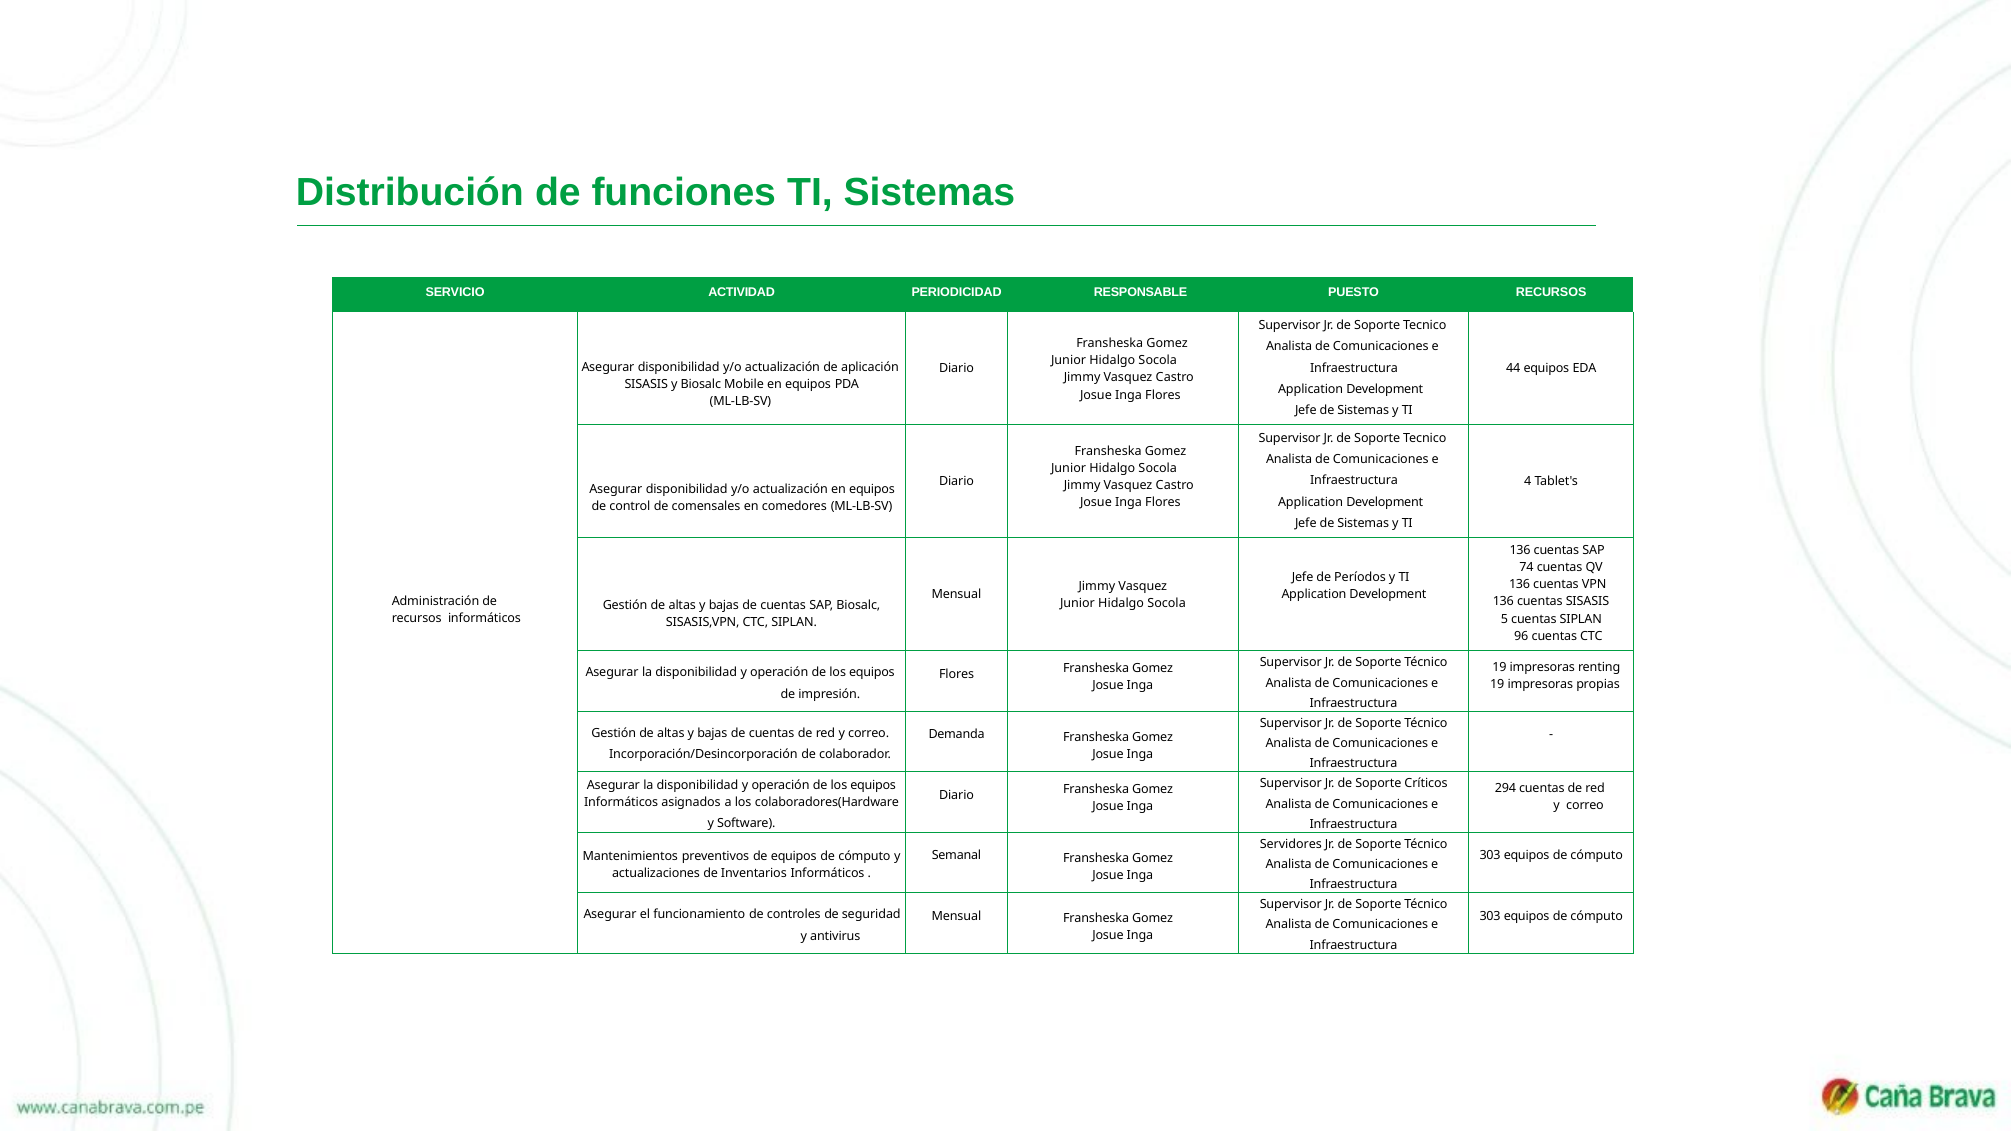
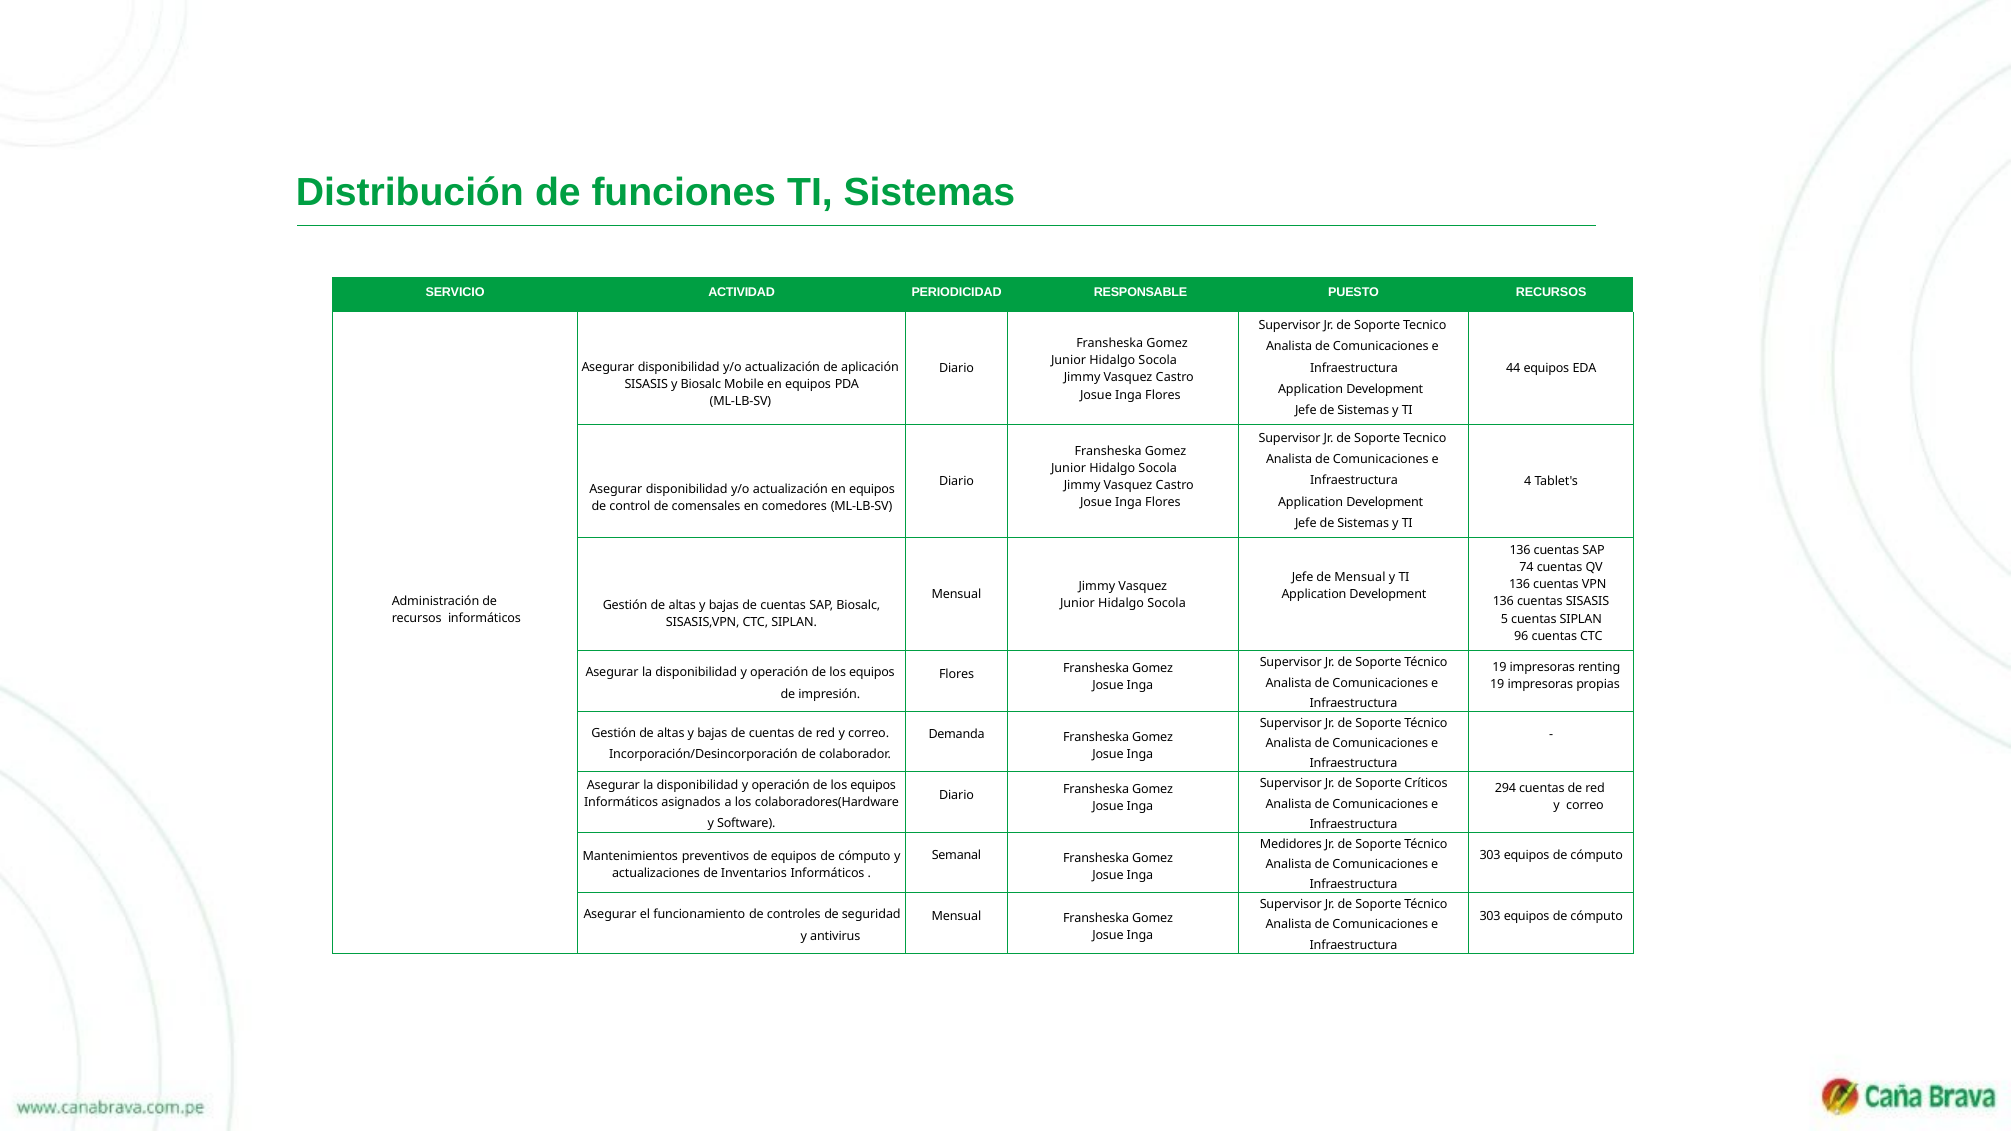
de Períodos: Períodos -> Mensual
Servidores: Servidores -> Medidores
